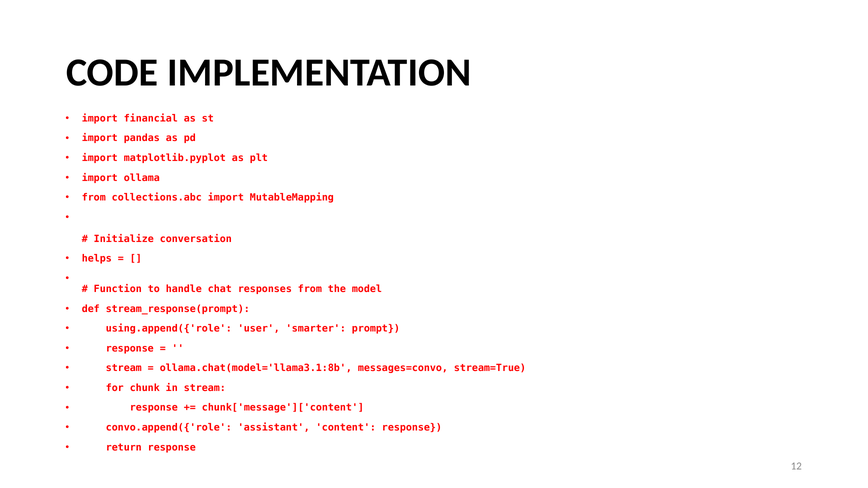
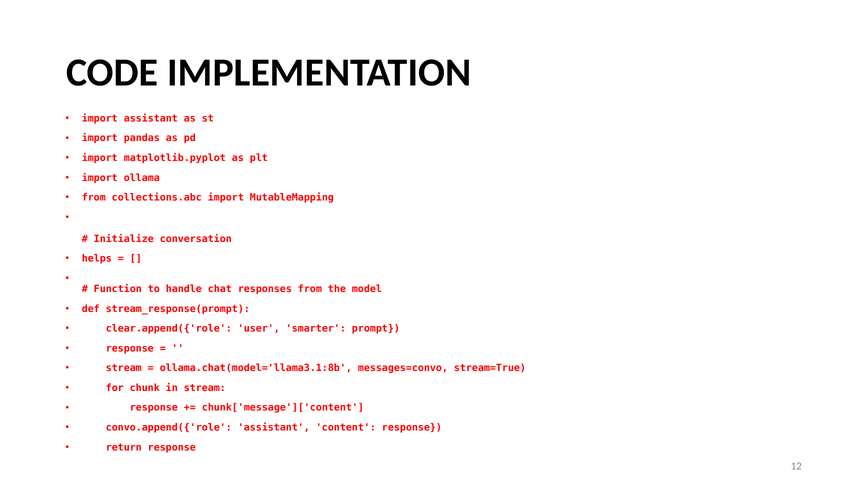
import financial: financial -> assistant
using.append({'role: using.append({'role -> clear.append({'role
